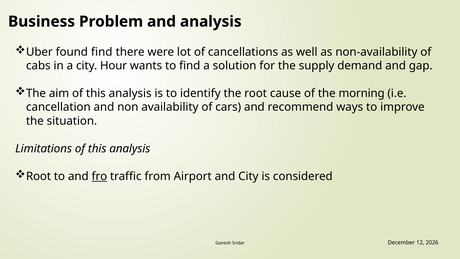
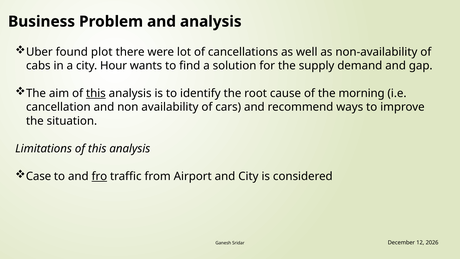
found find: find -> plot
this at (96, 93) underline: none -> present
Root at (39, 176): Root -> Case
